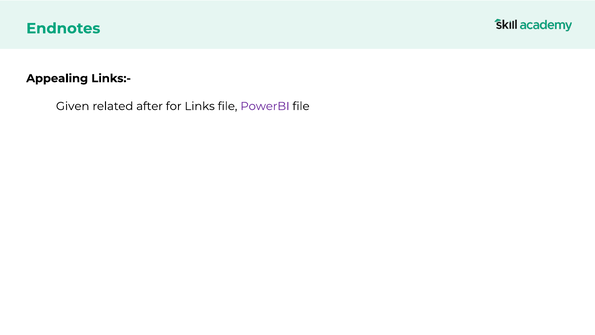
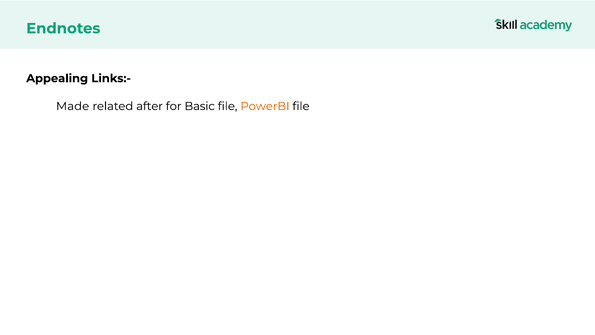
Given: Given -> Made
Links: Links -> Basic
PowerBI colour: purple -> orange
